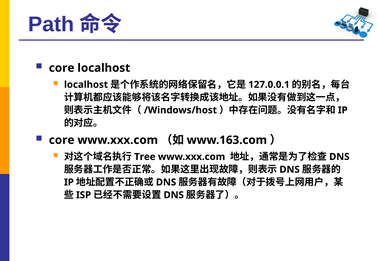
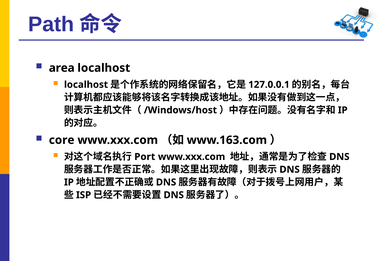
core at (62, 68): core -> area
Tree: Tree -> Port
